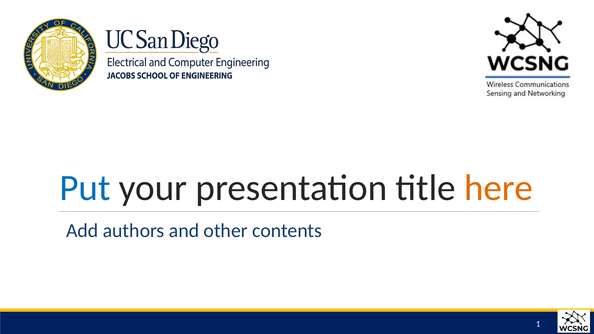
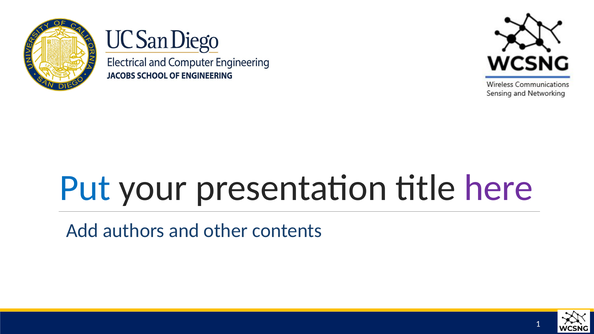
here colour: orange -> purple
